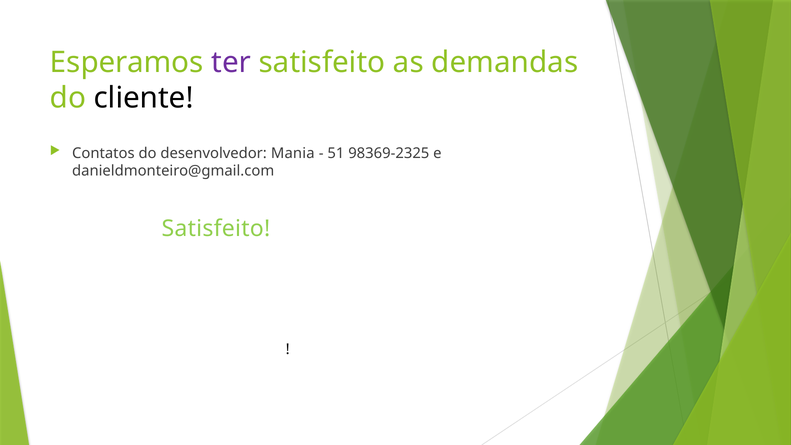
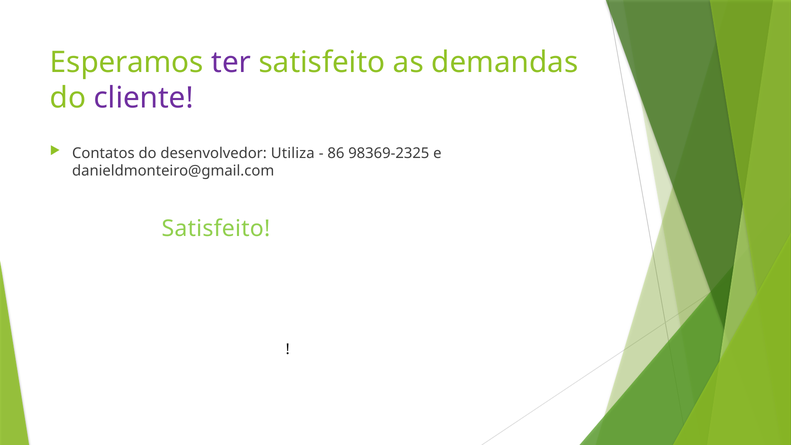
cliente colour: black -> purple
Mania: Mania -> Utiliza
51: 51 -> 86
